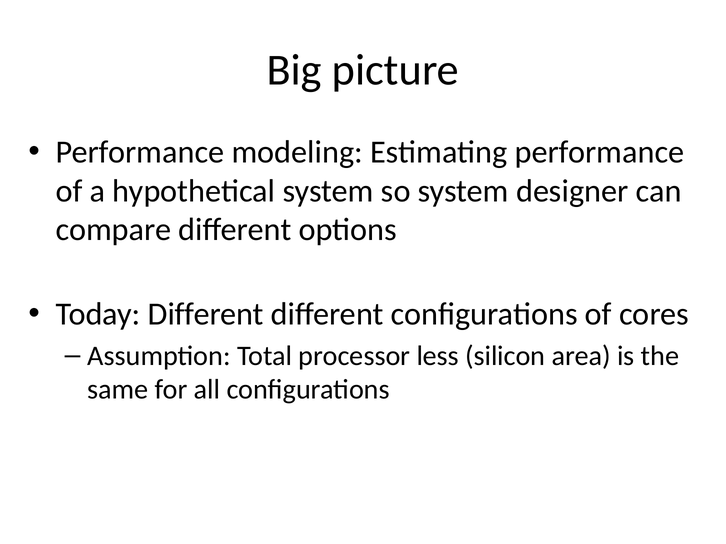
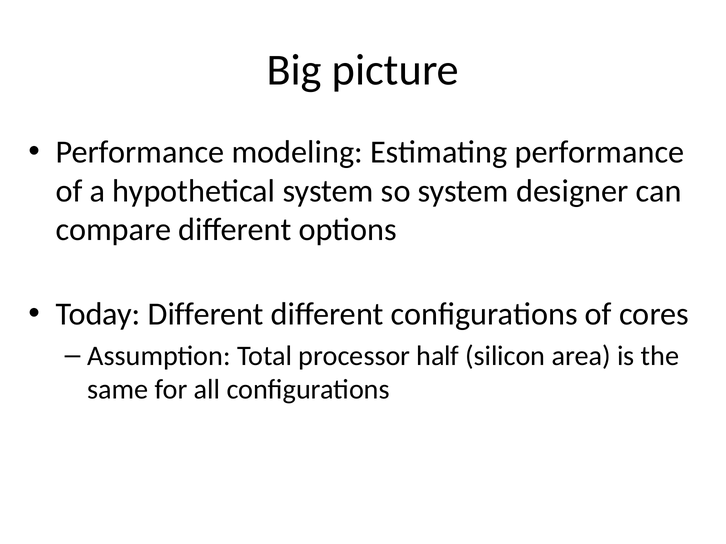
less: less -> half
